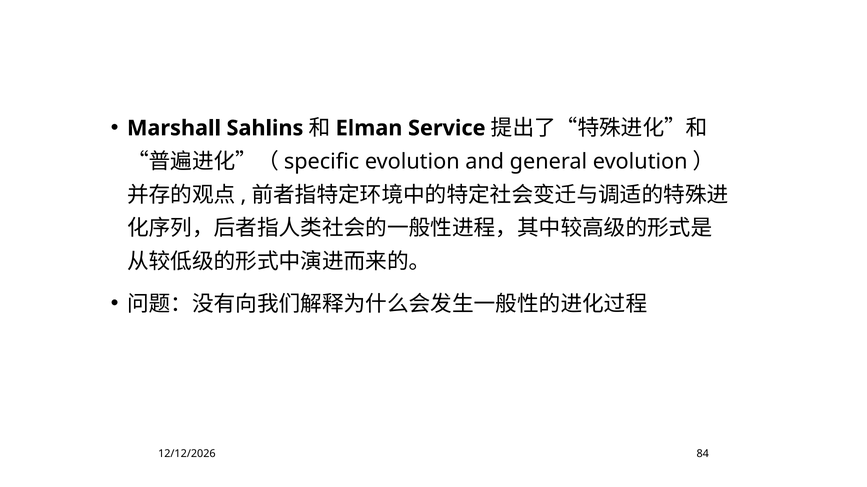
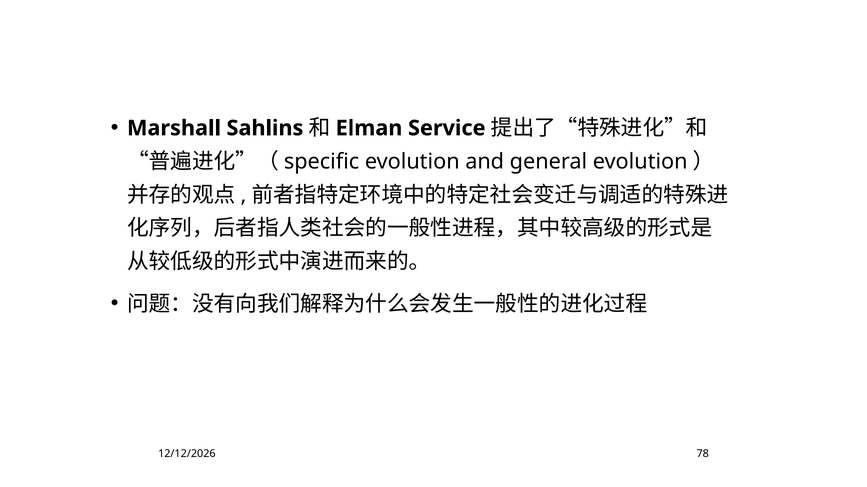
84: 84 -> 78
